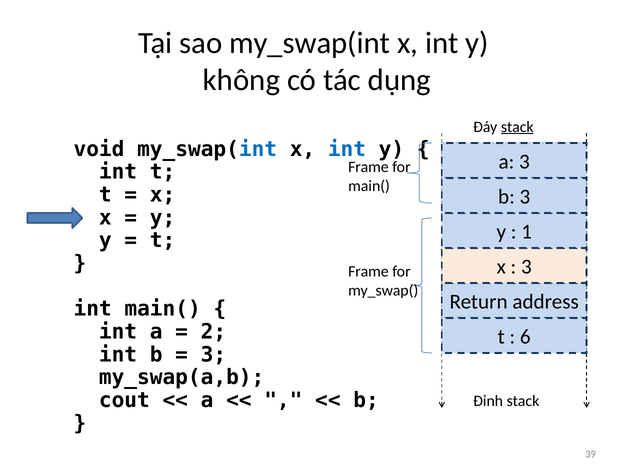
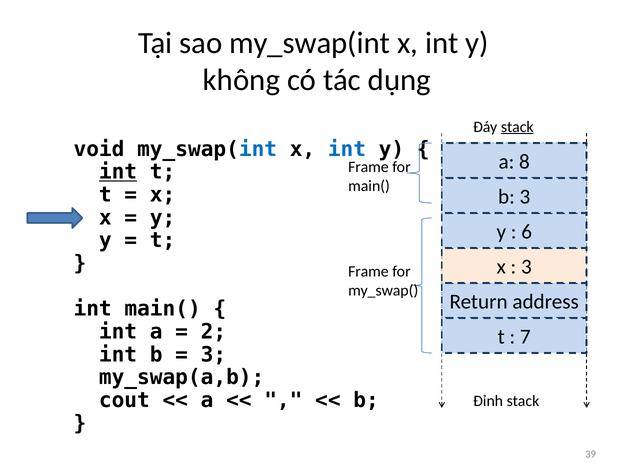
a 3: 3 -> 8
int at (118, 172) underline: none -> present
1: 1 -> 6
6: 6 -> 7
